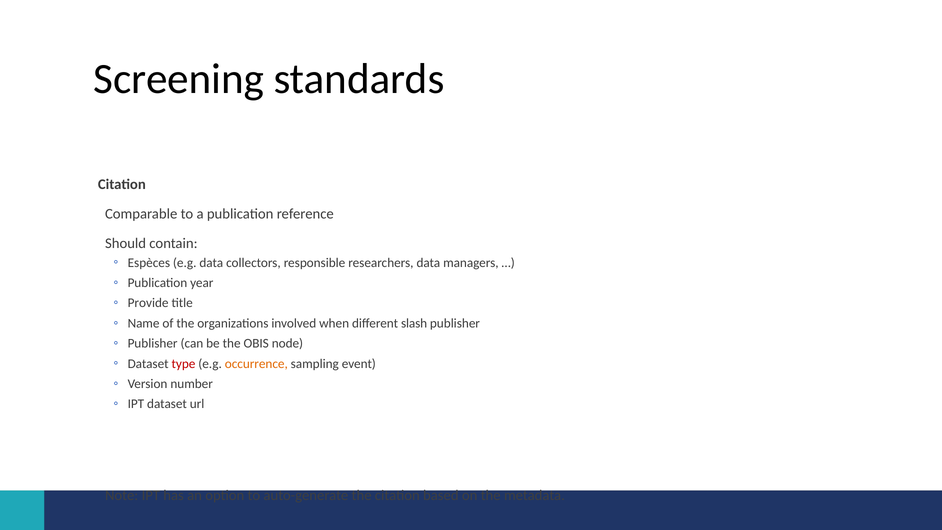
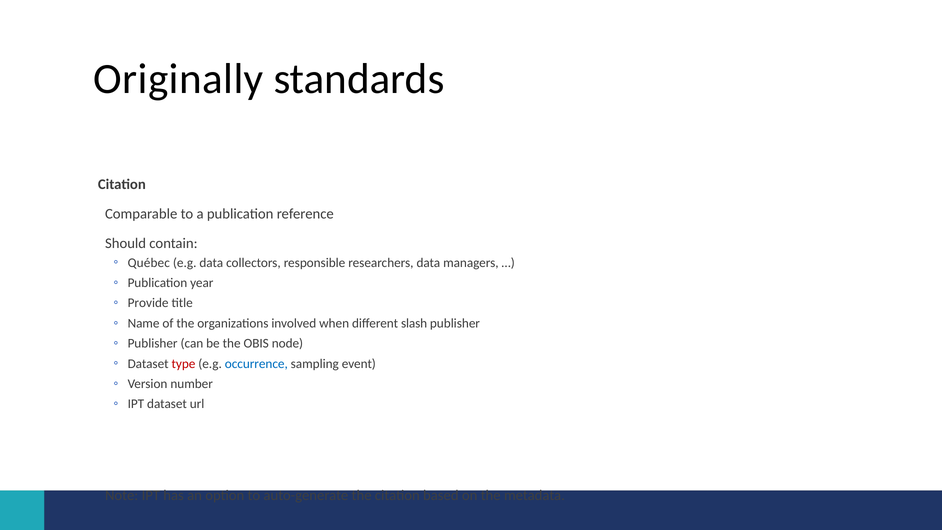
Screening: Screening -> Originally
Espèces: Espèces -> Québec
occurrence colour: orange -> blue
